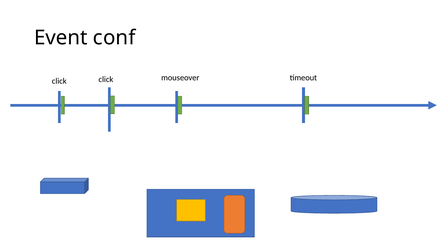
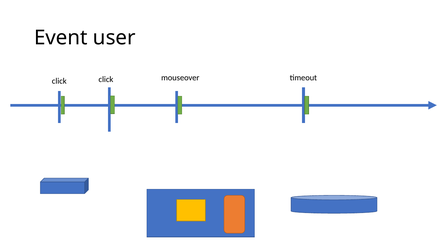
conf: conf -> user
